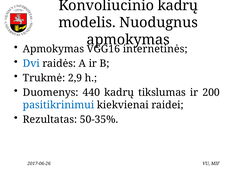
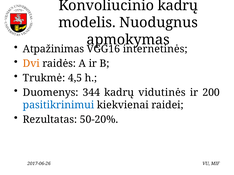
Apmokymas at (53, 49): Apmokymas -> Atpažinimas
Dvi colour: blue -> orange
2,9: 2,9 -> 4,5
440: 440 -> 344
tikslumas: tikslumas -> vidutinės
50-35%: 50-35% -> 50-20%
